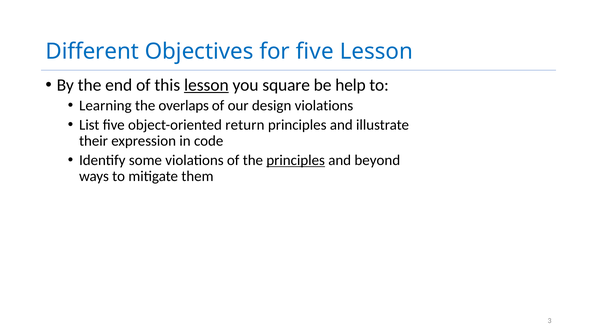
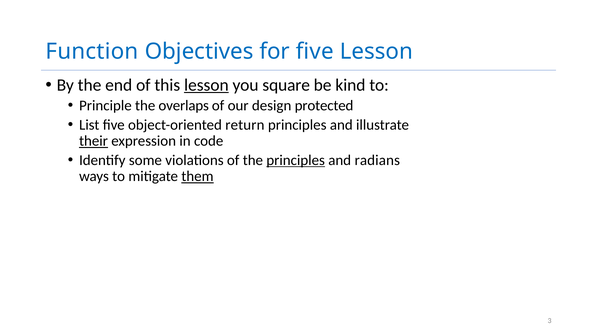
Different: Different -> Function
help: help -> kind
Learning: Learning -> Principle
design violations: violations -> protected
their underline: none -> present
beyond: beyond -> radians
them underline: none -> present
